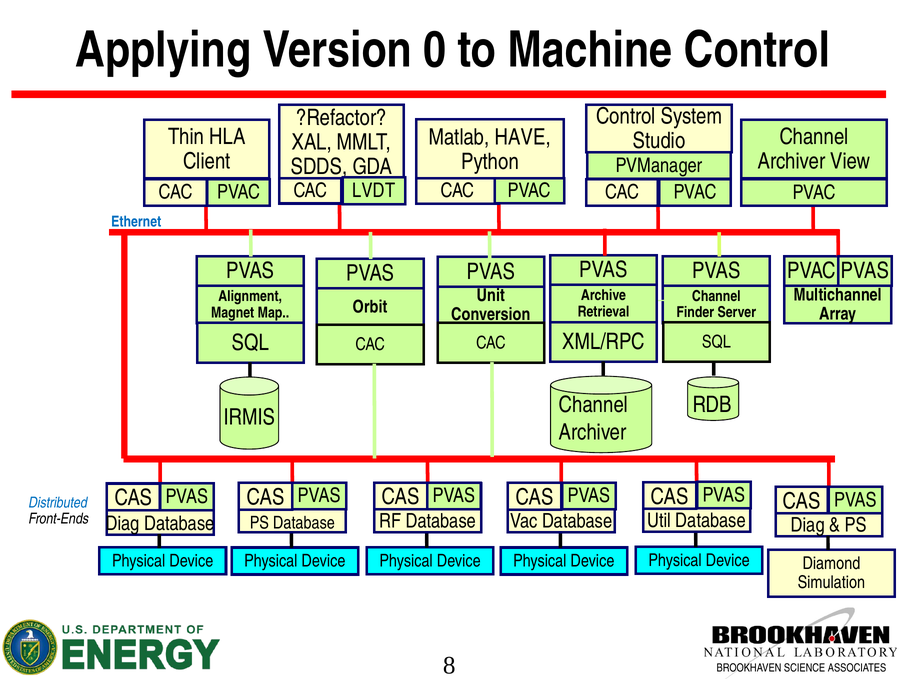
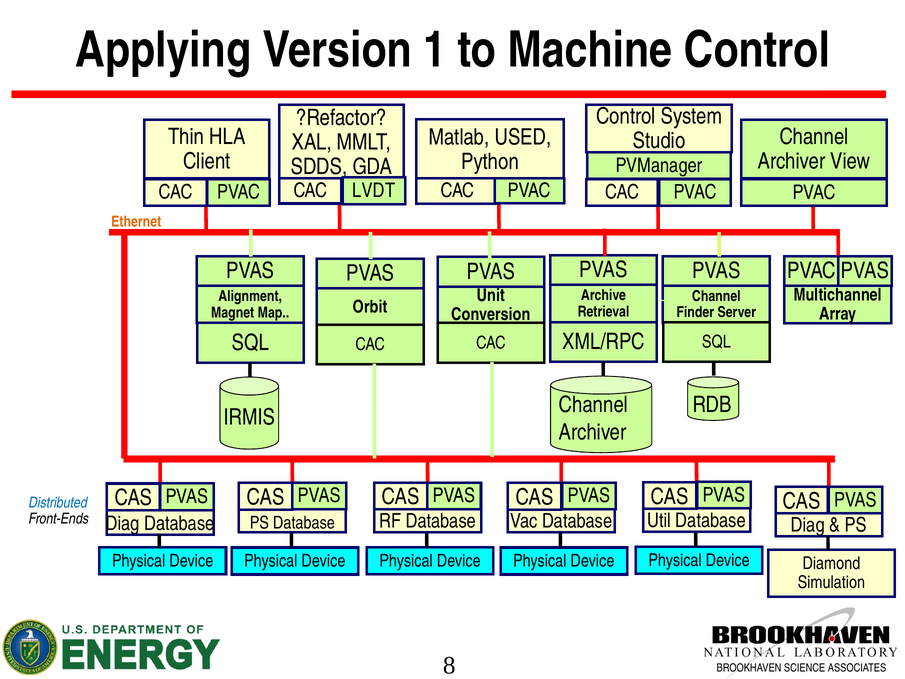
0: 0 -> 1
HAVE: HAVE -> USED
Ethernet colour: blue -> orange
